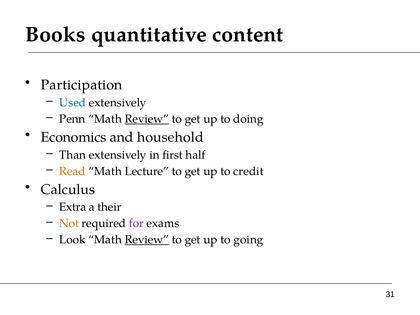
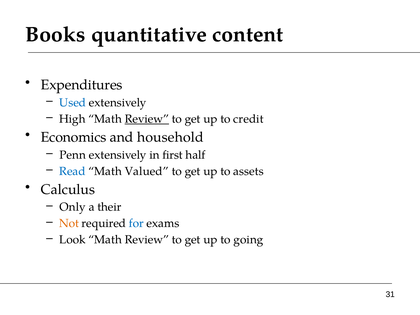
Participation: Participation -> Expenditures
Penn: Penn -> High
doing: doing -> credit
Than: Than -> Penn
Read colour: orange -> blue
Lecture: Lecture -> Valued
credit: credit -> assets
Extra: Extra -> Only
for colour: purple -> blue
Review at (147, 240) underline: present -> none
